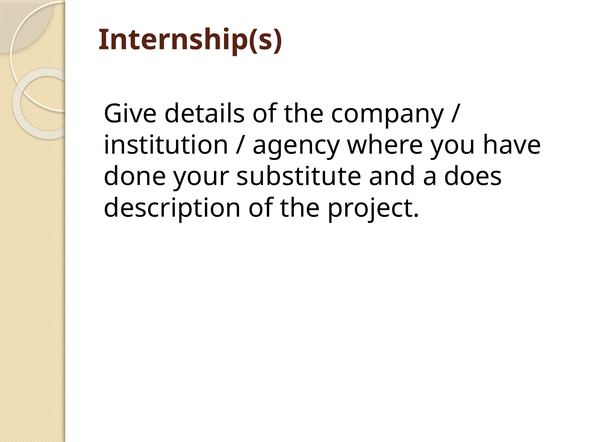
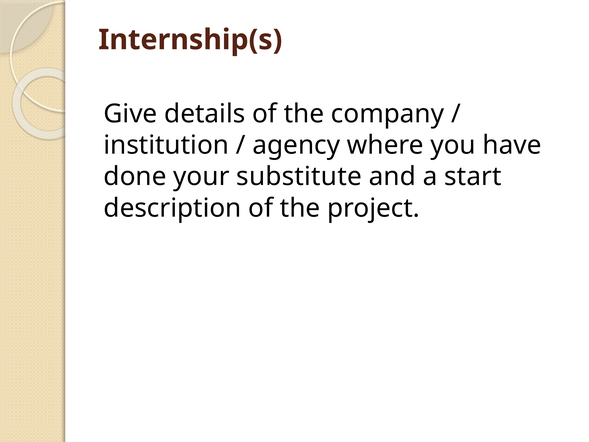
does: does -> start
